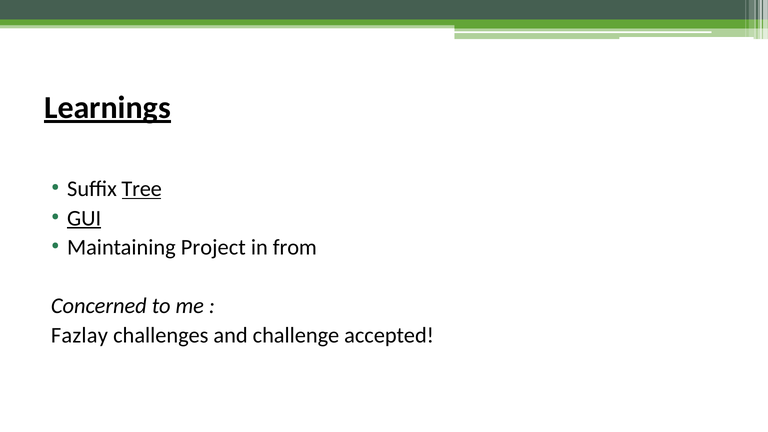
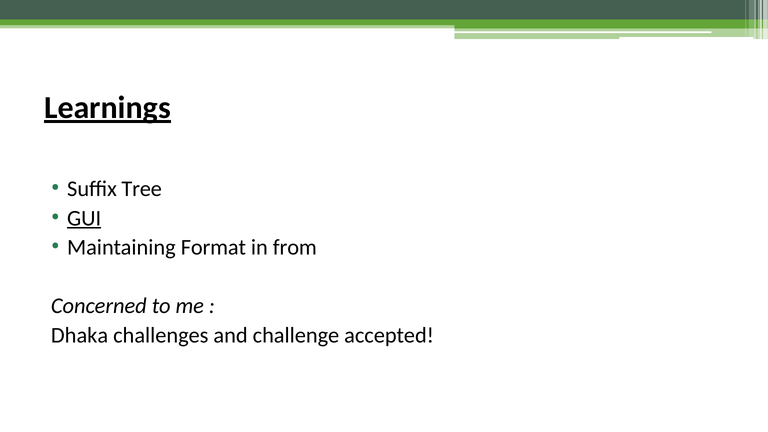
Tree underline: present -> none
Project: Project -> Format
Fazlay: Fazlay -> Dhaka
